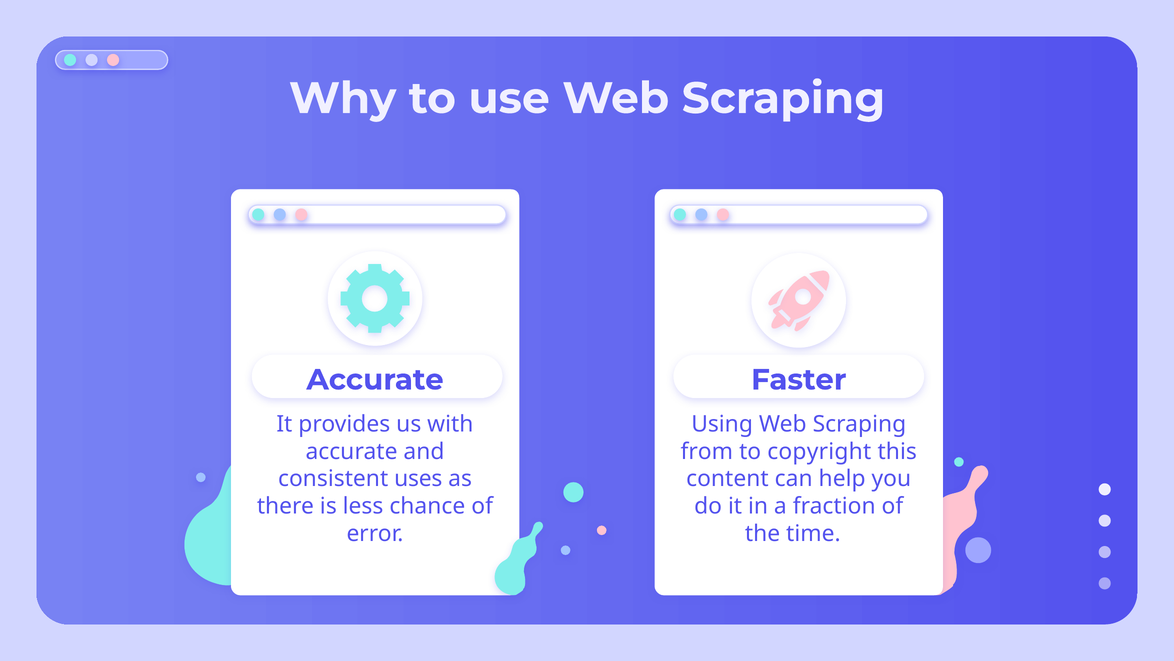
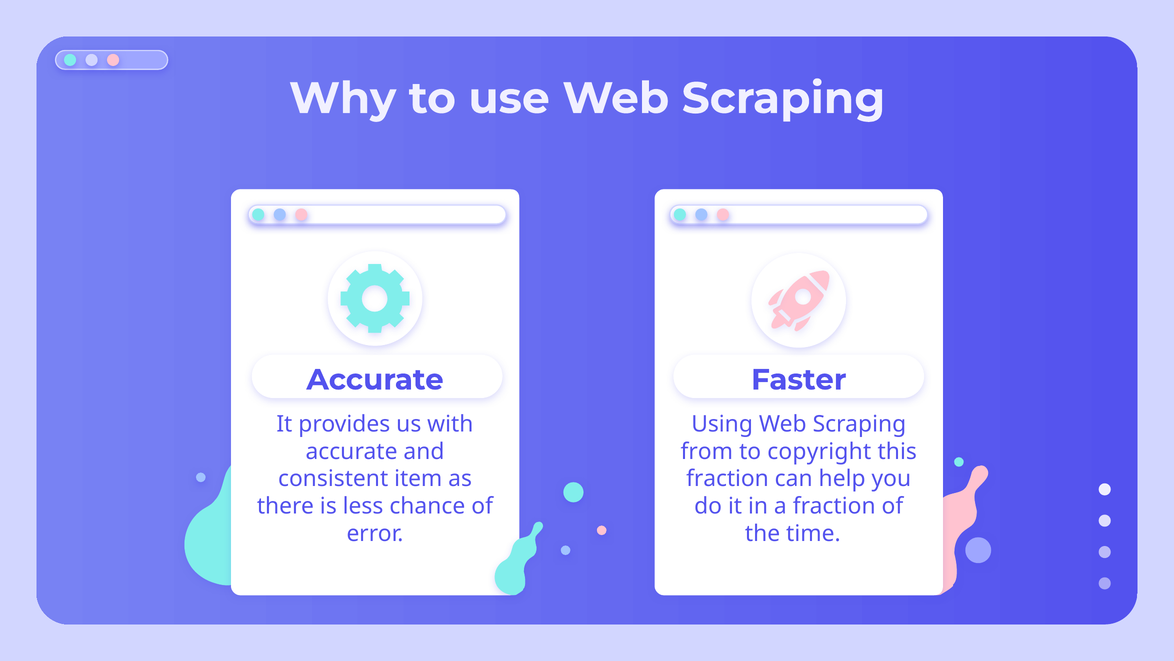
uses: uses -> item
content at (727, 479): content -> fraction
